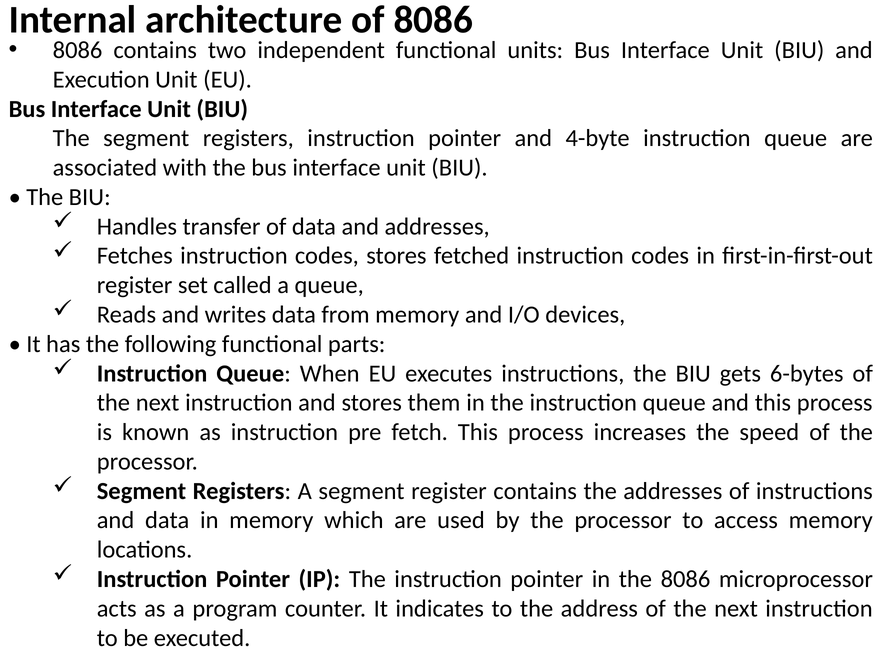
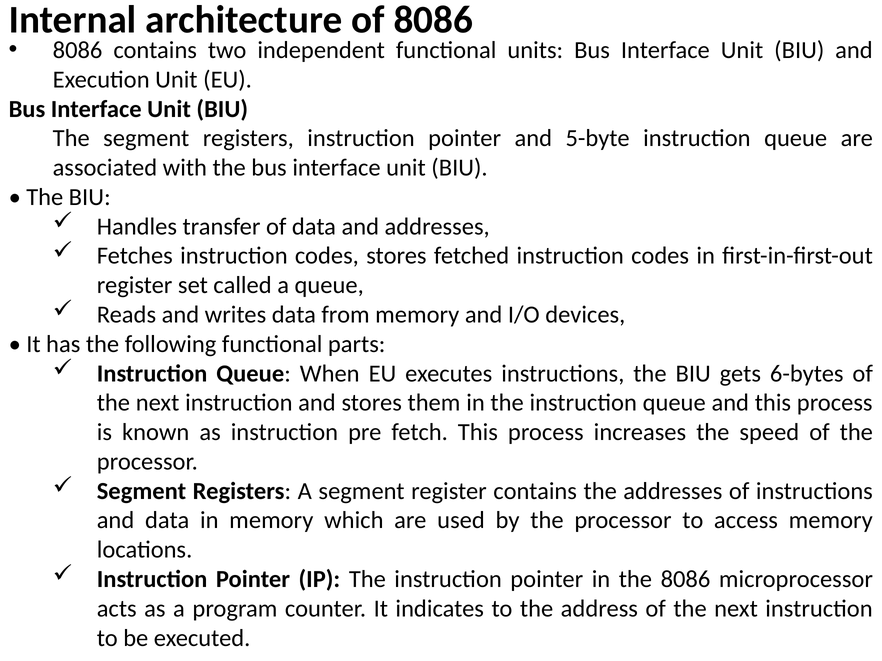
4-byte: 4-byte -> 5-byte
